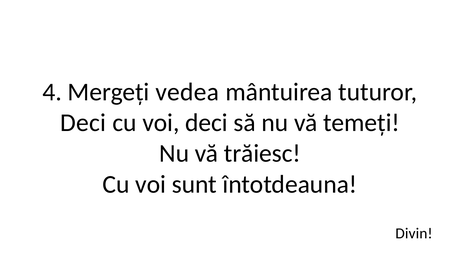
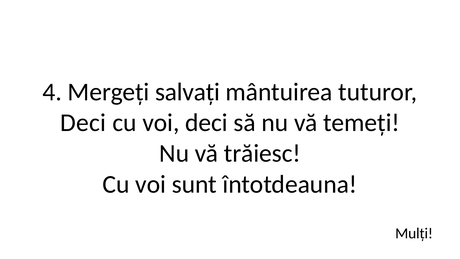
vedea: vedea -> salvați
Divin: Divin -> Mulți
